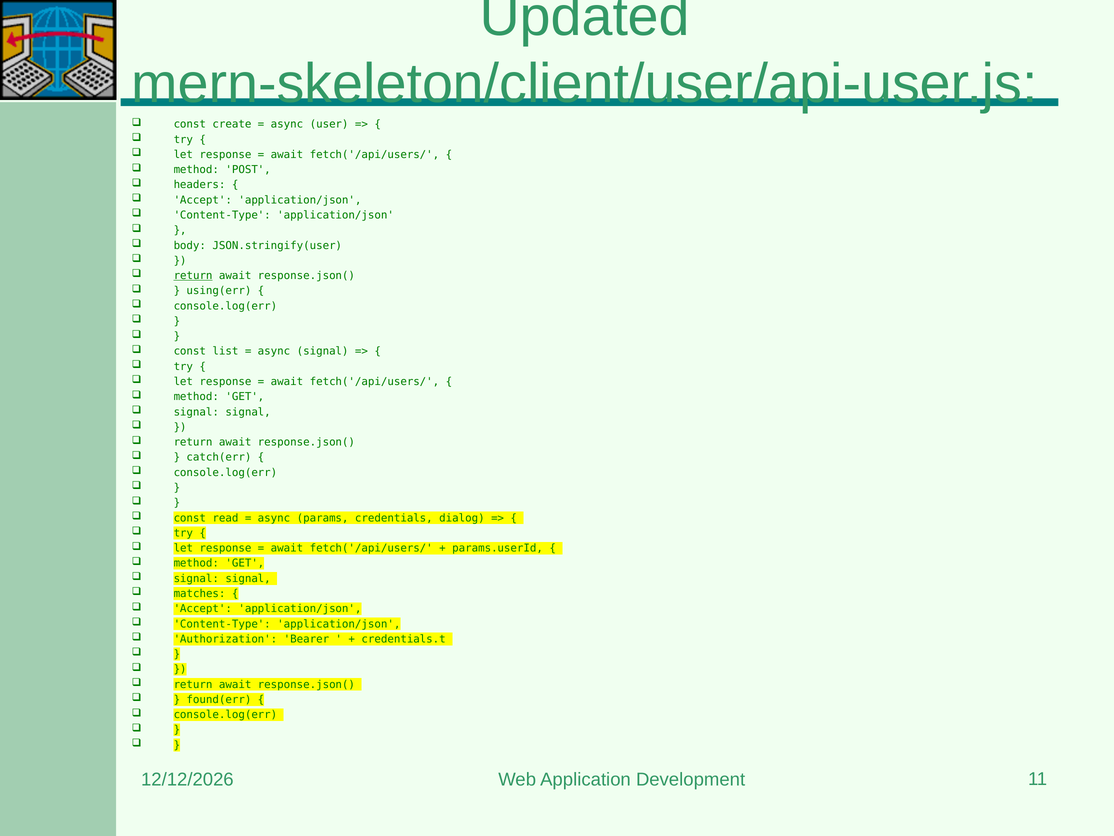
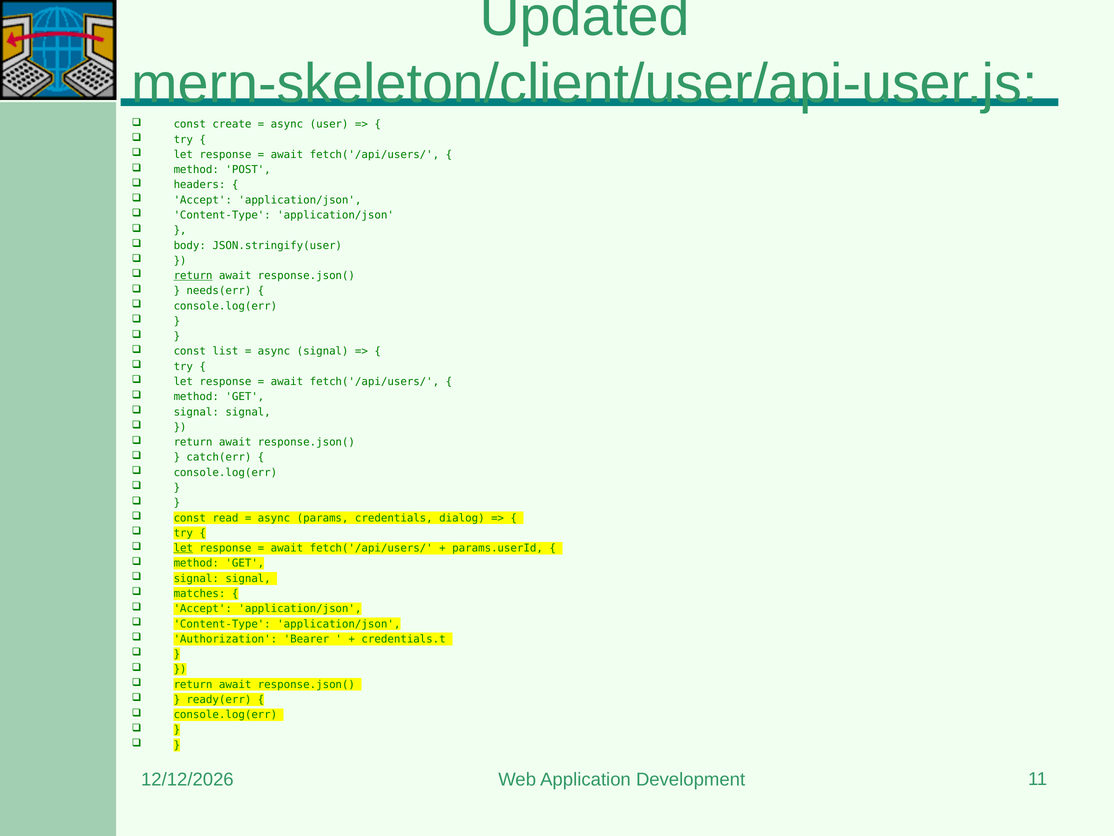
using(err: using(err -> needs(err
let at (183, 548) underline: none -> present
found(err: found(err -> ready(err
